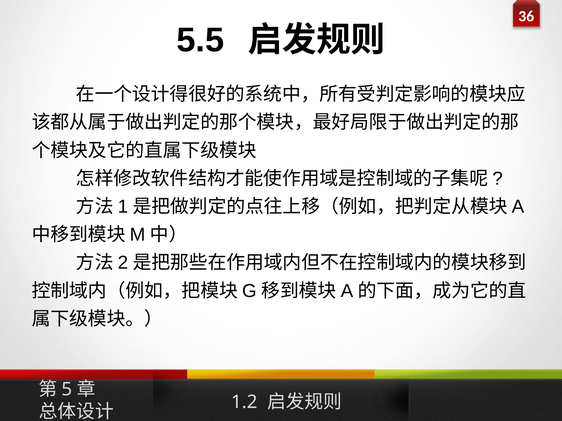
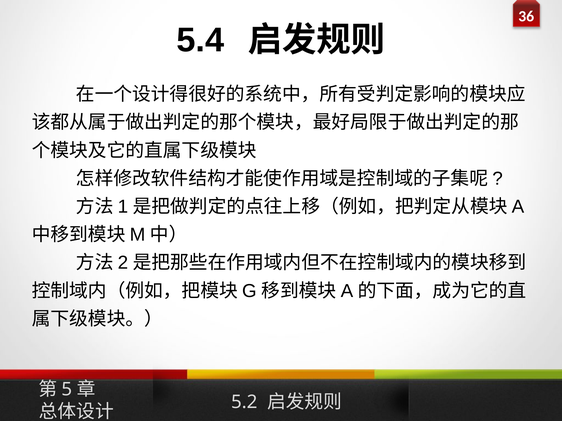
5.5: 5.5 -> 5.4
1.2: 1.2 -> 5.2
